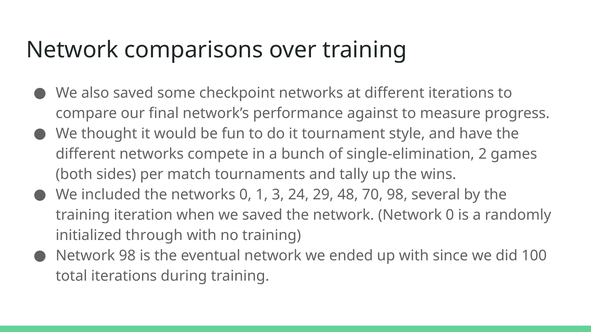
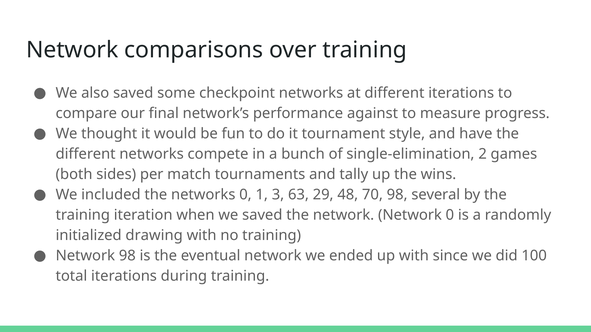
24: 24 -> 63
through: through -> drawing
